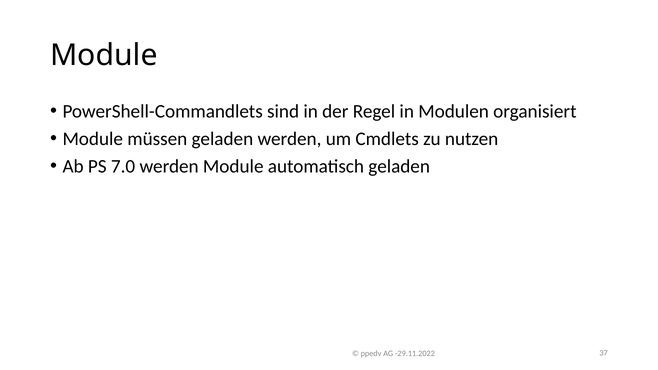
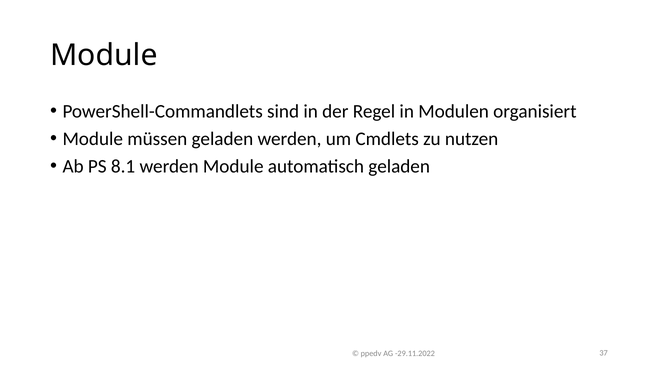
7.0: 7.0 -> 8.1
